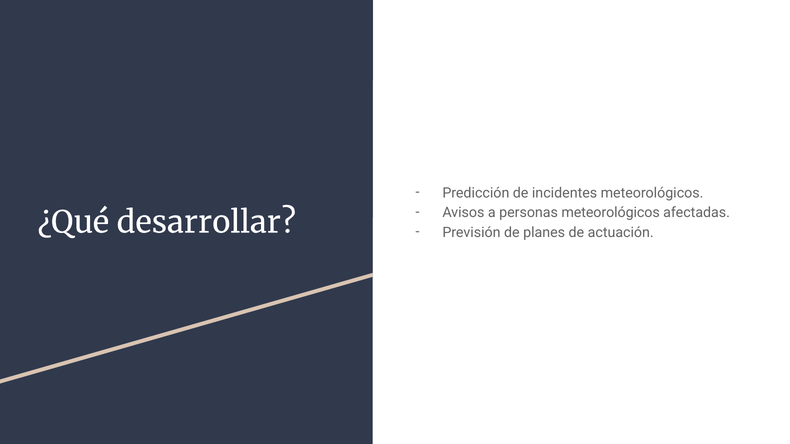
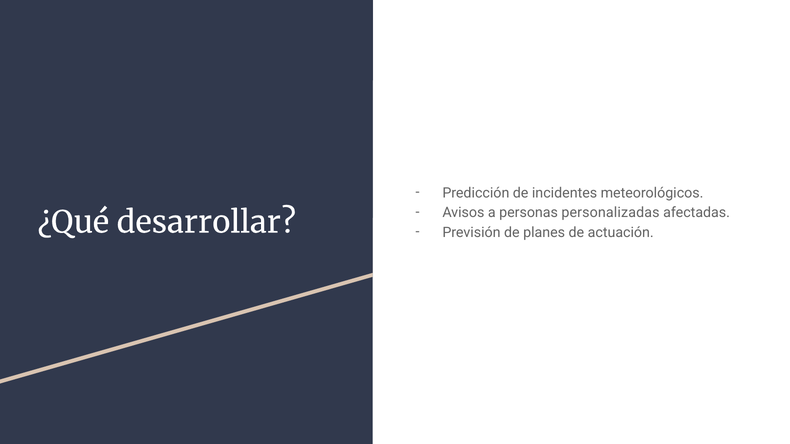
personas meteorológicos: meteorológicos -> personalizadas
